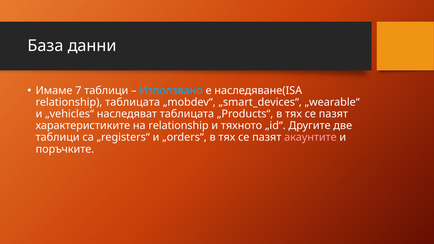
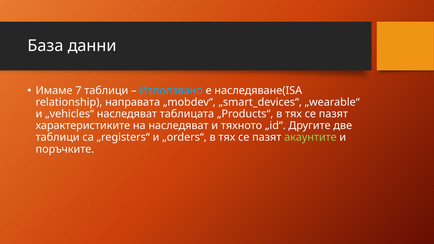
relationship таблицата: таблицата -> направата
на relationship: relationship -> наследяват
акаунтите colour: pink -> light green
